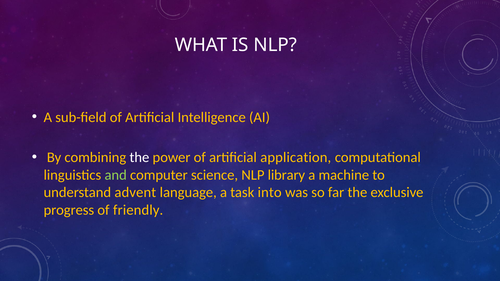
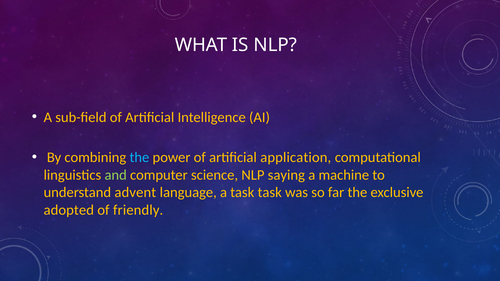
the at (139, 158) colour: white -> light blue
library: library -> saying
task into: into -> task
progress: progress -> adopted
